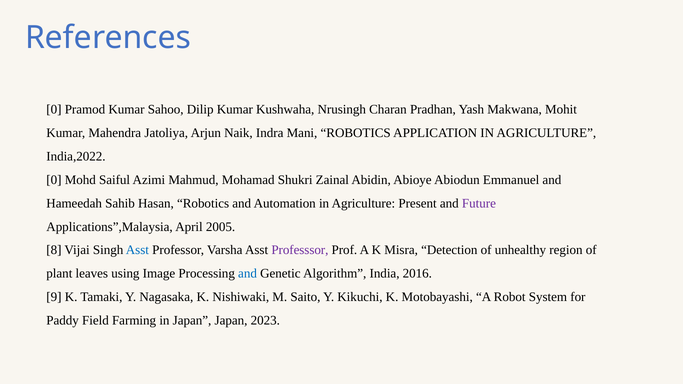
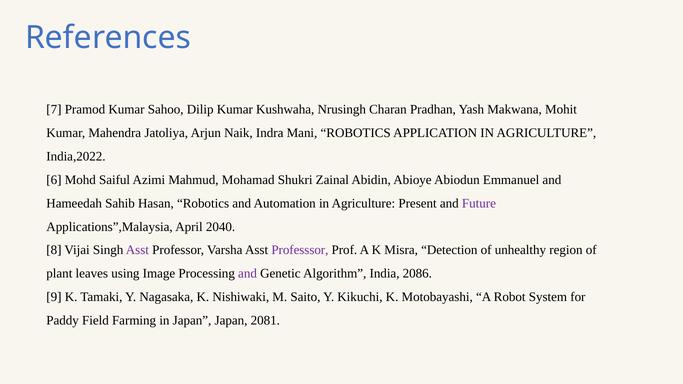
0 at (54, 110): 0 -> 7
0 at (54, 180): 0 -> 6
2005: 2005 -> 2040
Asst at (137, 250) colour: blue -> purple
and at (248, 274) colour: blue -> purple
2016: 2016 -> 2086
2023: 2023 -> 2081
